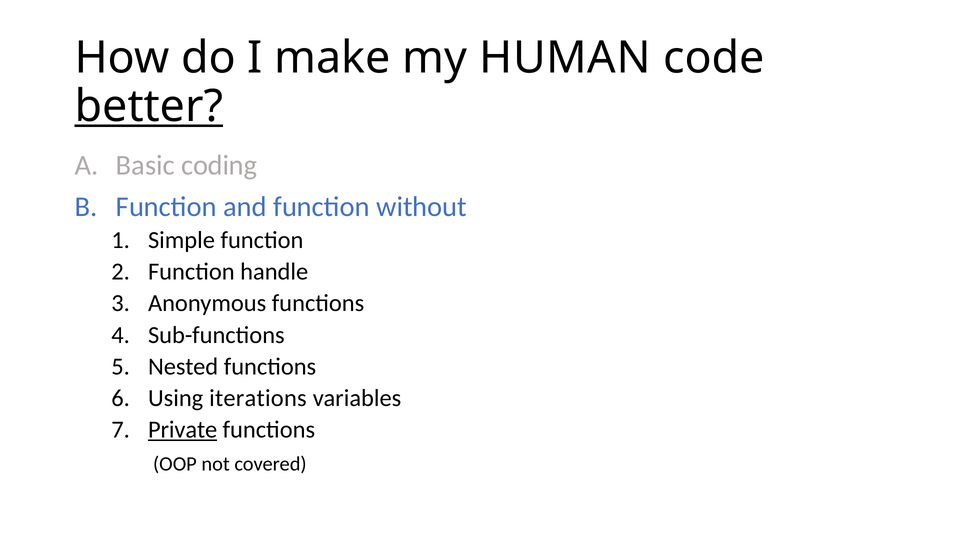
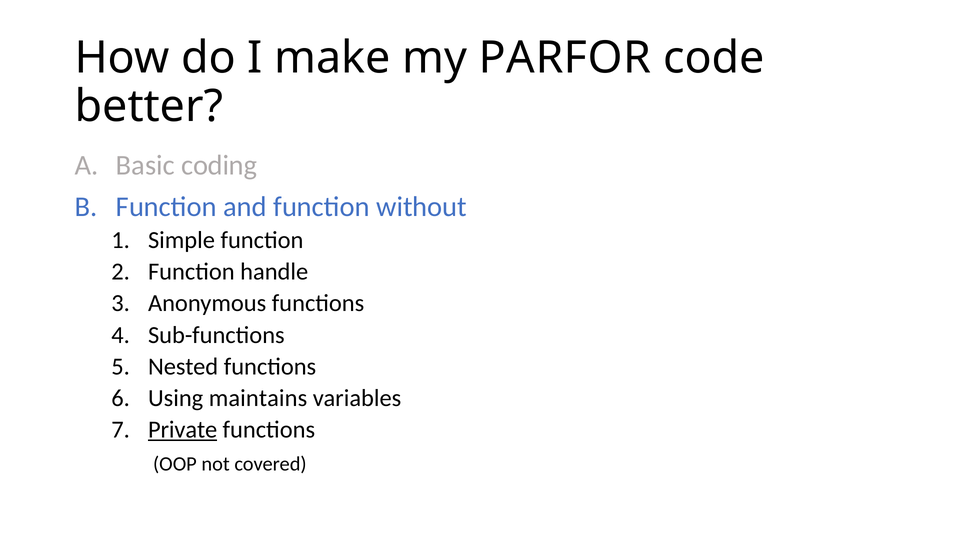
HUMAN: HUMAN -> PARFOR
better underline: present -> none
iterations: iterations -> maintains
